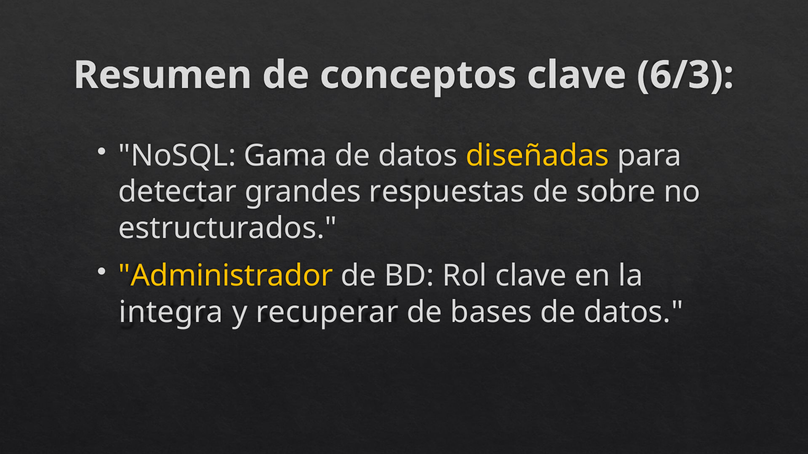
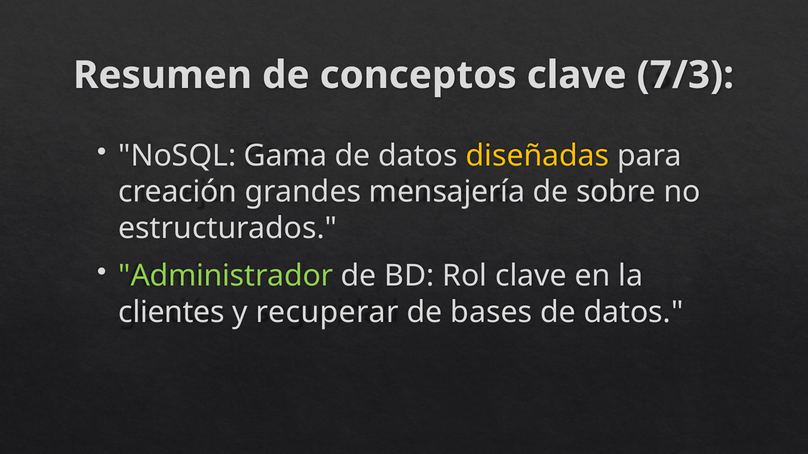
6/3: 6/3 -> 7/3
detectar: detectar -> creación
respuestas: respuestas -> mensajería
Administrador colour: yellow -> light green
integra: integra -> clientes
